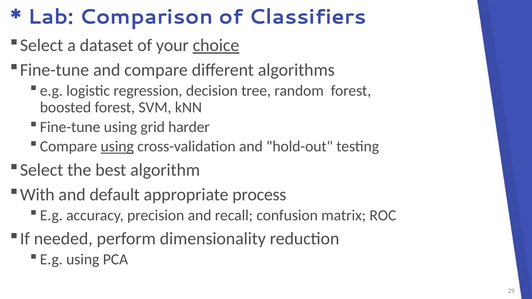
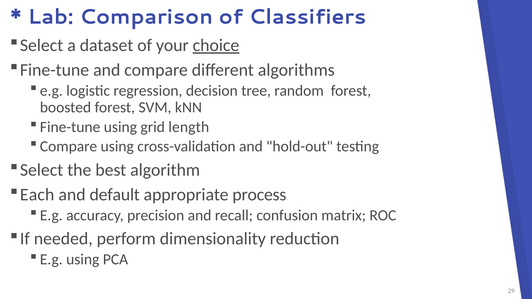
harder: harder -> length
using at (117, 147) underline: present -> none
With: With -> Each
